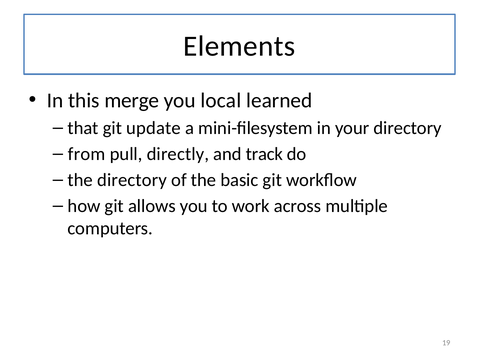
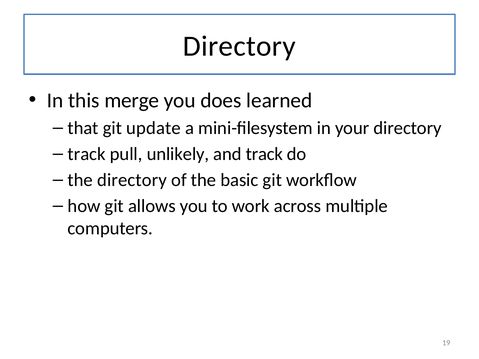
Elements at (239, 46): Elements -> Directory
local: local -> does
from at (87, 154): from -> track
directly: directly -> unlikely
